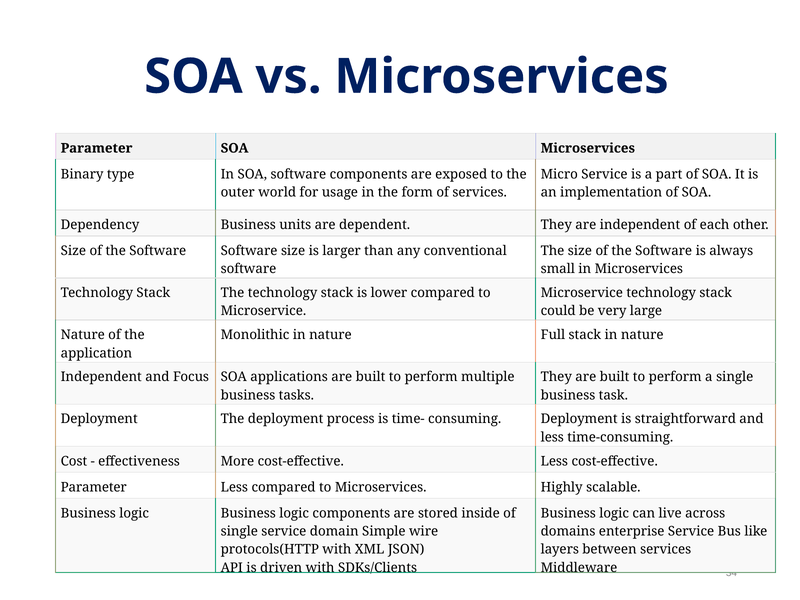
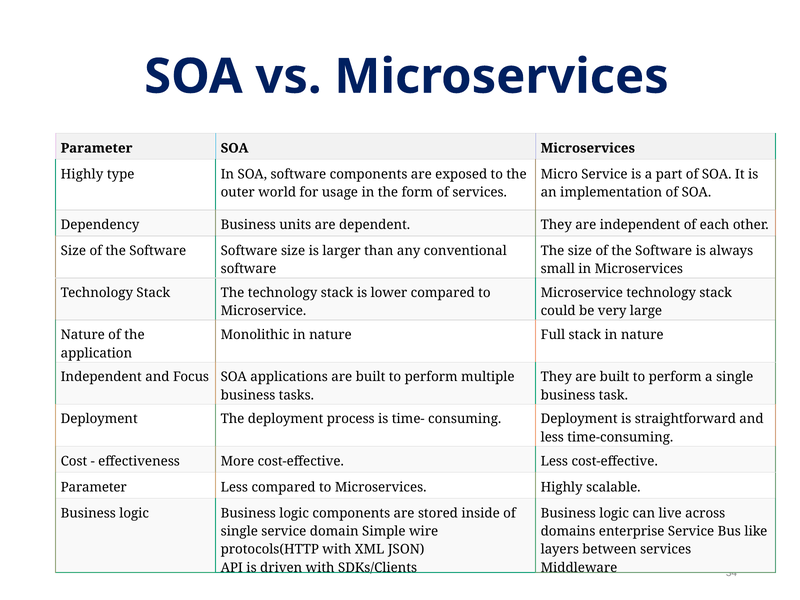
Binary at (82, 174): Binary -> Highly
